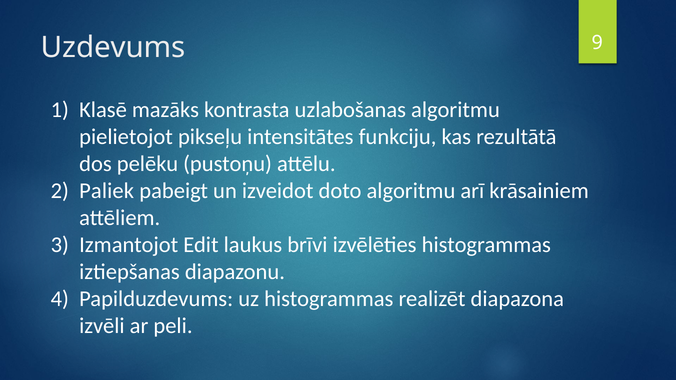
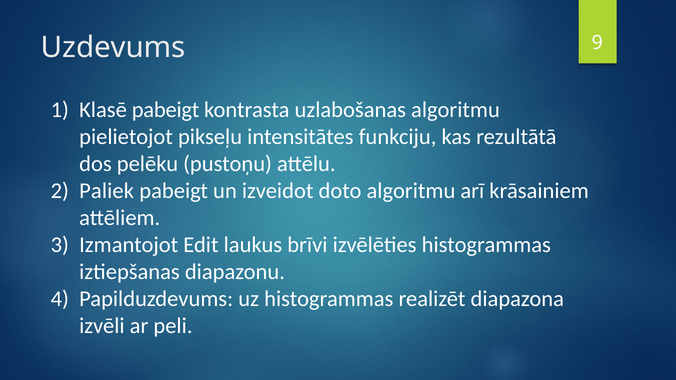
Klasē mazāks: mazāks -> pabeigt
